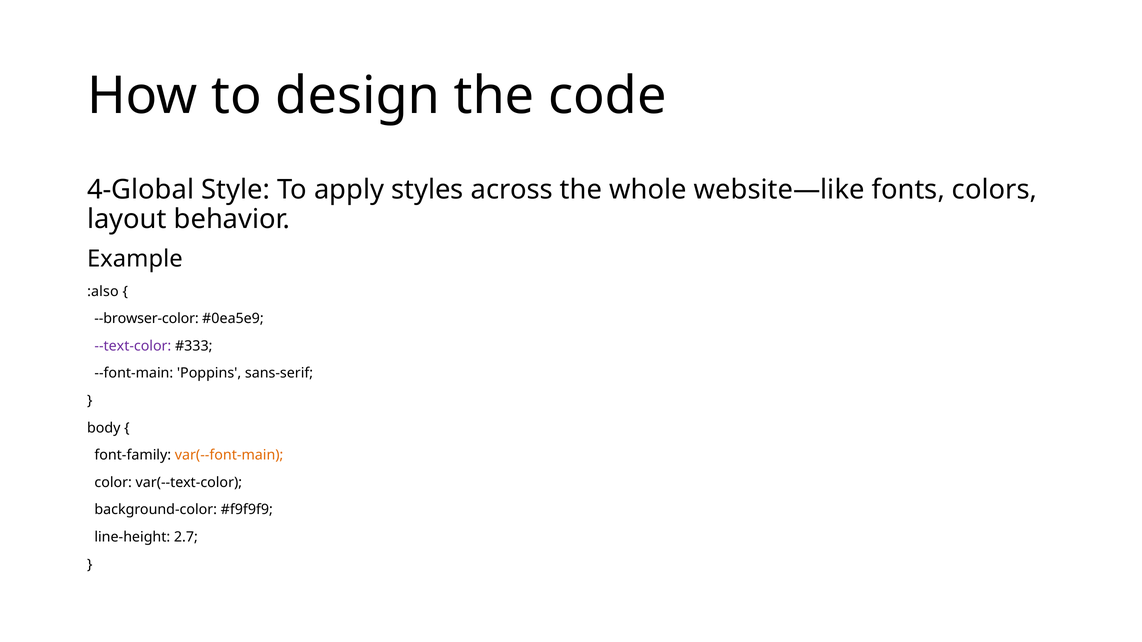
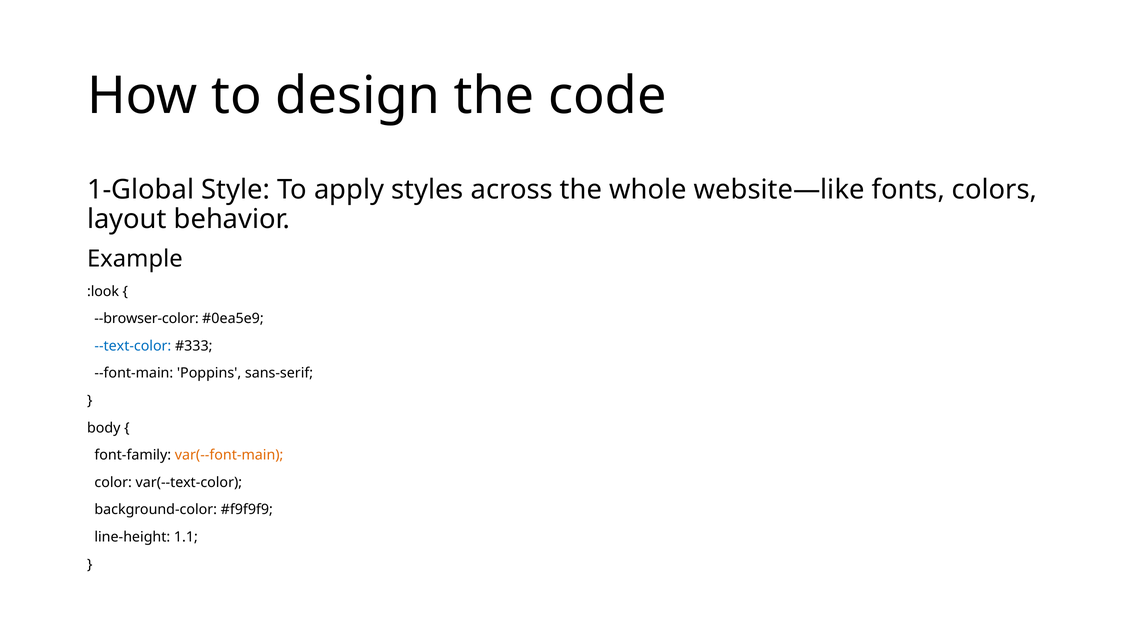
4-Global: 4-Global -> 1-Global
:also: :also -> :look
--text-color colour: purple -> blue
2.7: 2.7 -> 1.1
